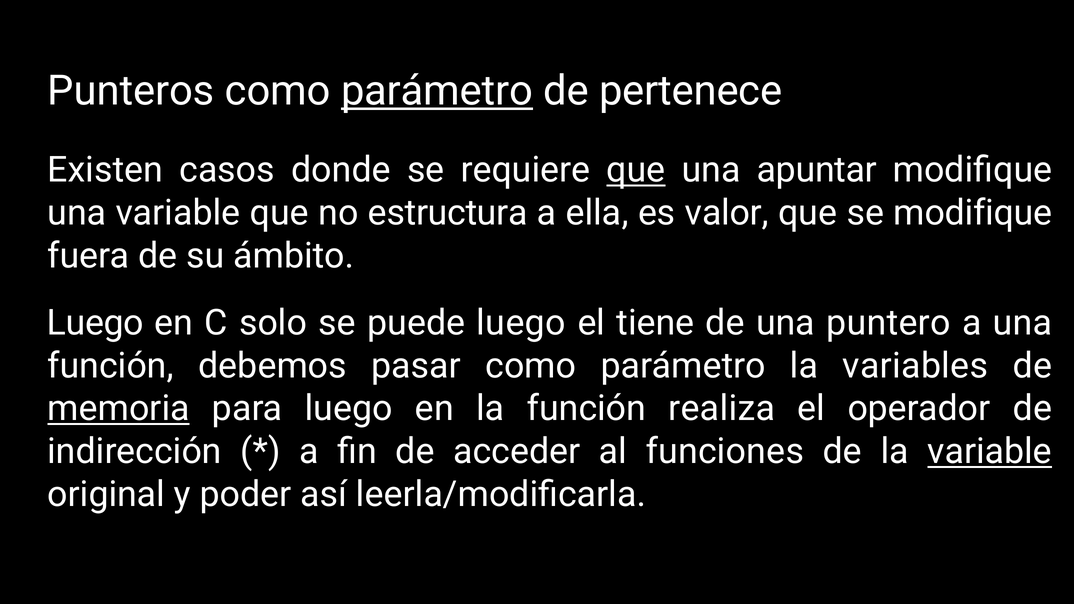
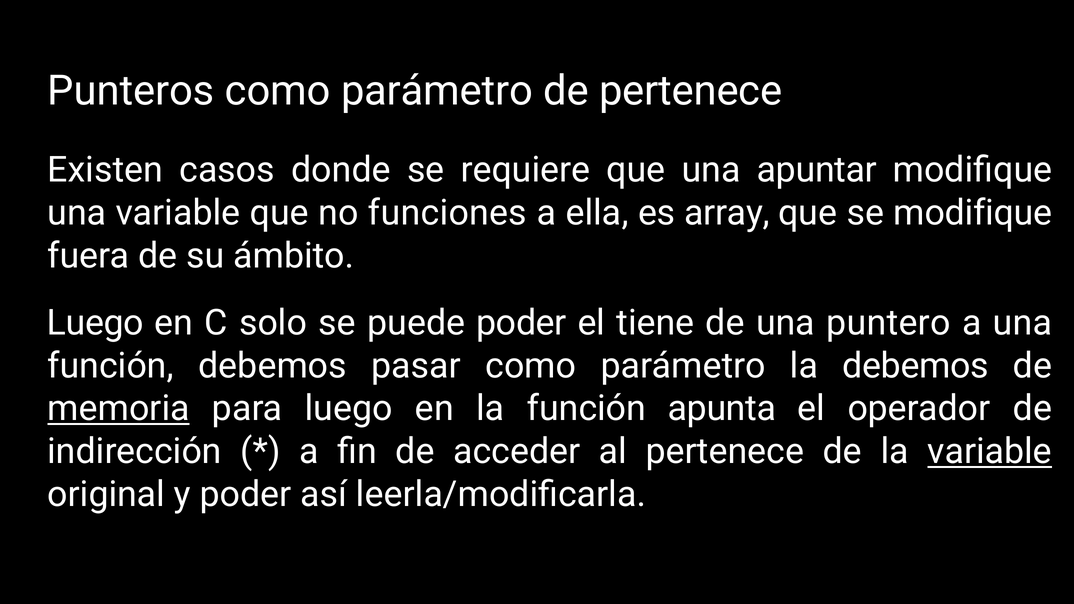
parámetro at (437, 91) underline: present -> none
que at (636, 170) underline: present -> none
estructura: estructura -> funciones
valor: valor -> array
puede luego: luego -> poder
la variables: variables -> debemos
realiza: realiza -> apunta
al funciones: funciones -> pertenece
